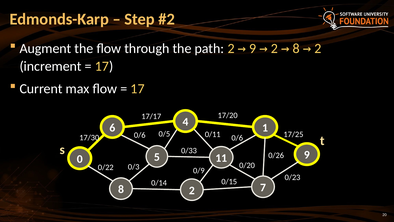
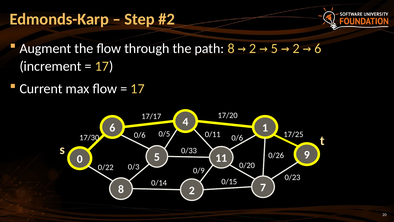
path 2: 2 -> 8
9 at (253, 49): 9 -> 2
2 at (274, 49): 2 -> 5
8 at (296, 49): 8 -> 2
2 at (318, 49): 2 -> 6
